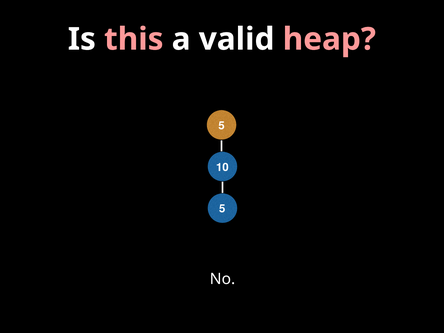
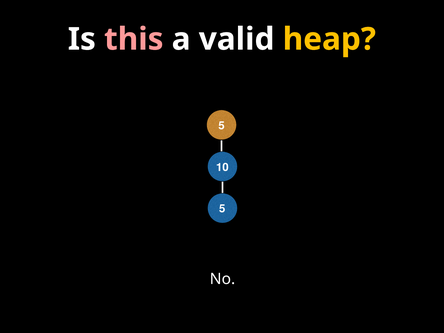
heap colour: pink -> yellow
